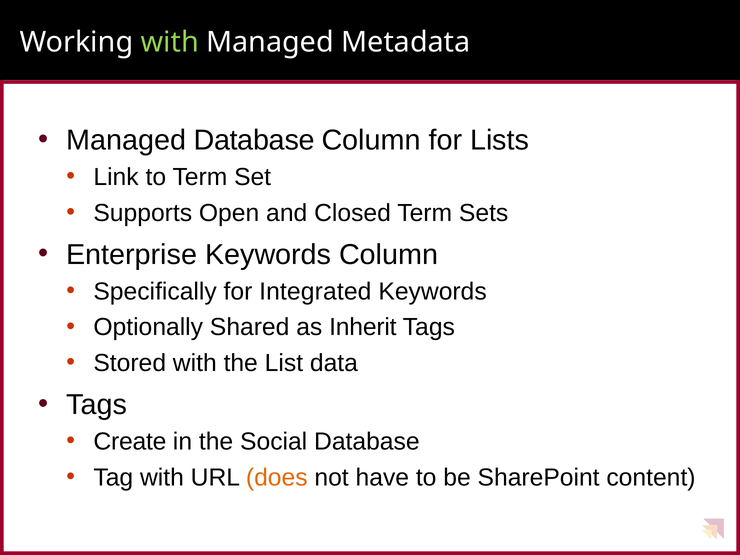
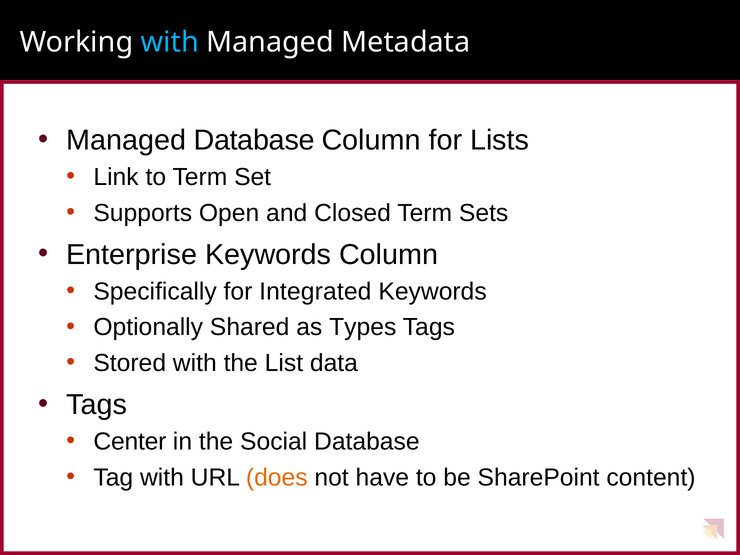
with at (170, 42) colour: light green -> light blue
Inherit: Inherit -> Types
Create: Create -> Center
